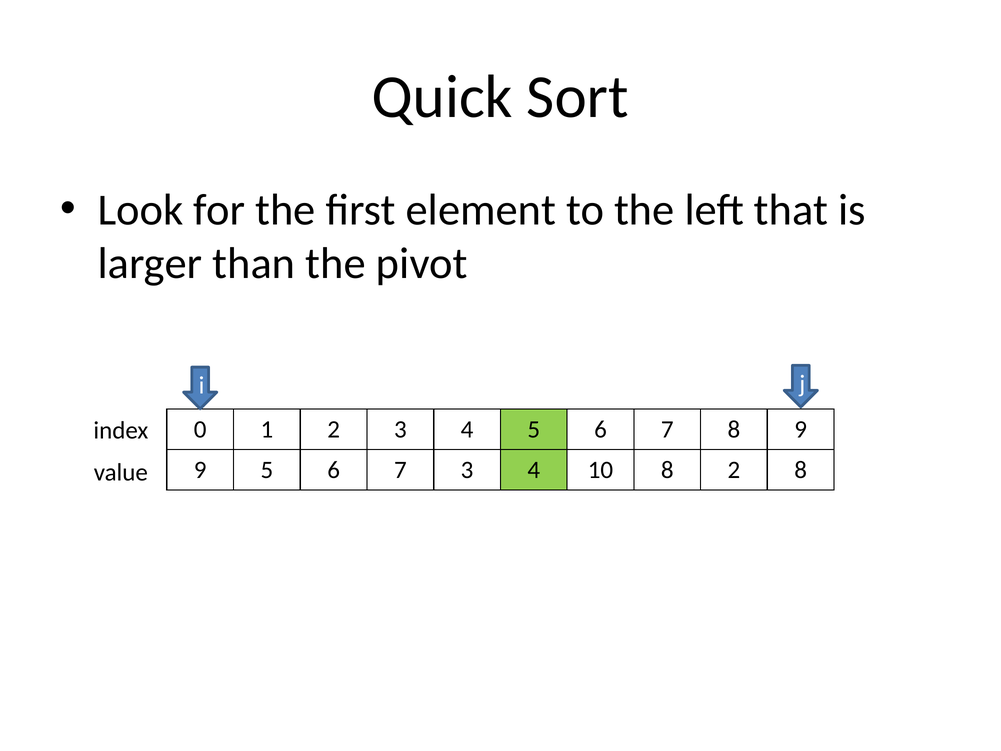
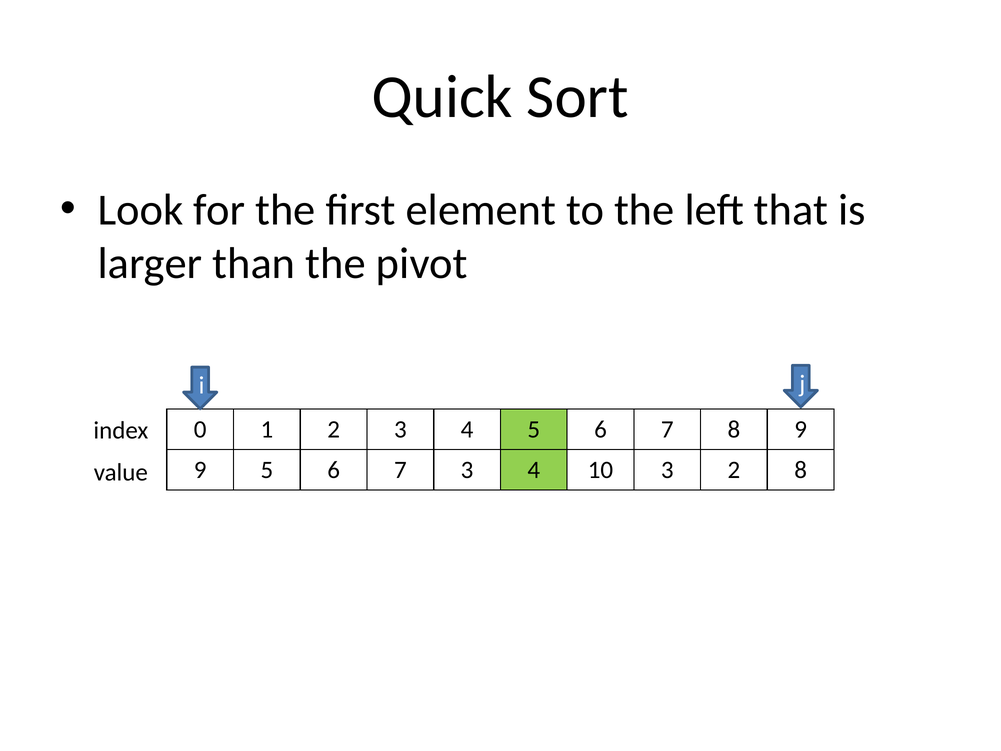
10 8: 8 -> 3
